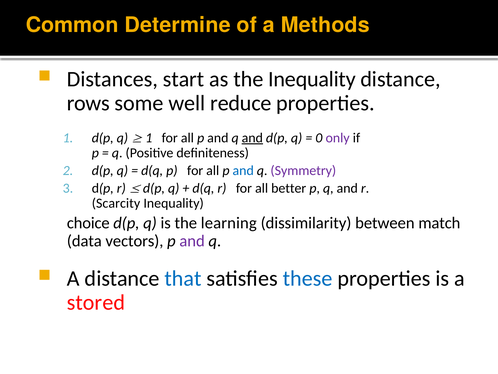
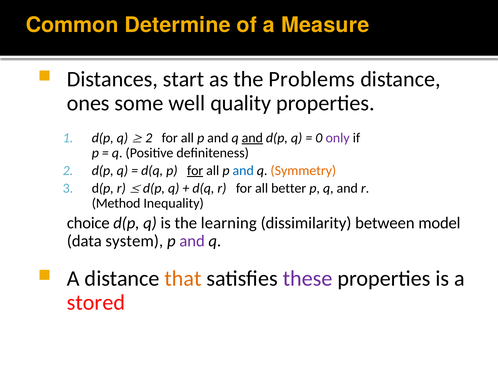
Methods: Methods -> Measure
the Inequality: Inequality -> Problems
rows: rows -> ones
reduce: reduce -> quality
1 at (149, 138): 1 -> 2
for at (195, 170) underline: none -> present
Symmetry colour: purple -> orange
Scarcity: Scarcity -> Method
match: match -> model
vectors: vectors -> system
that colour: blue -> orange
these colour: blue -> purple
